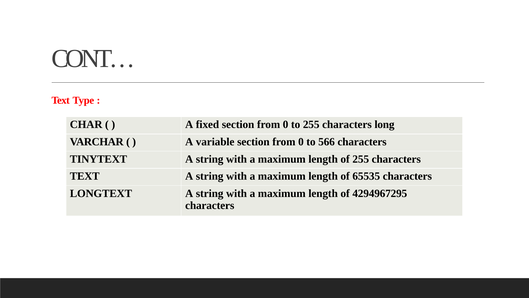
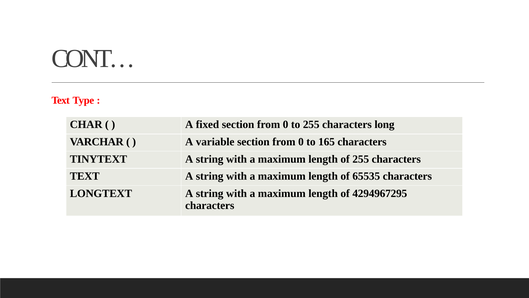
566: 566 -> 165
